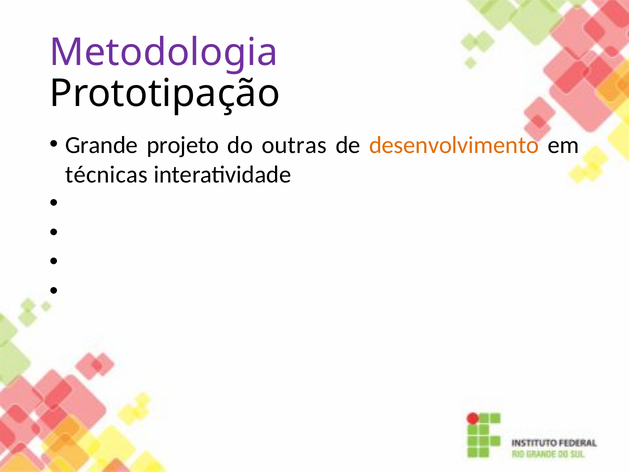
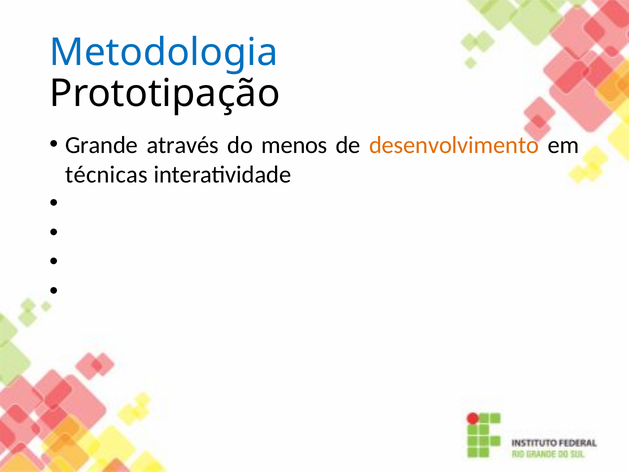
Metodologia colour: purple -> blue
projeto: projeto -> através
outras: outras -> menos
